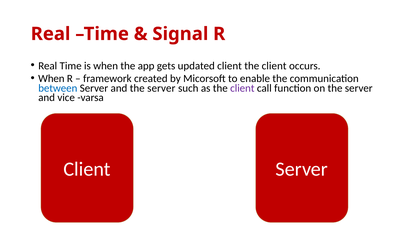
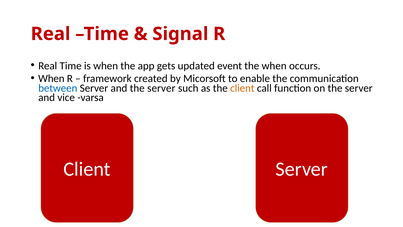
updated client: client -> event
client at (274, 66): client -> when
client at (242, 88) colour: purple -> orange
